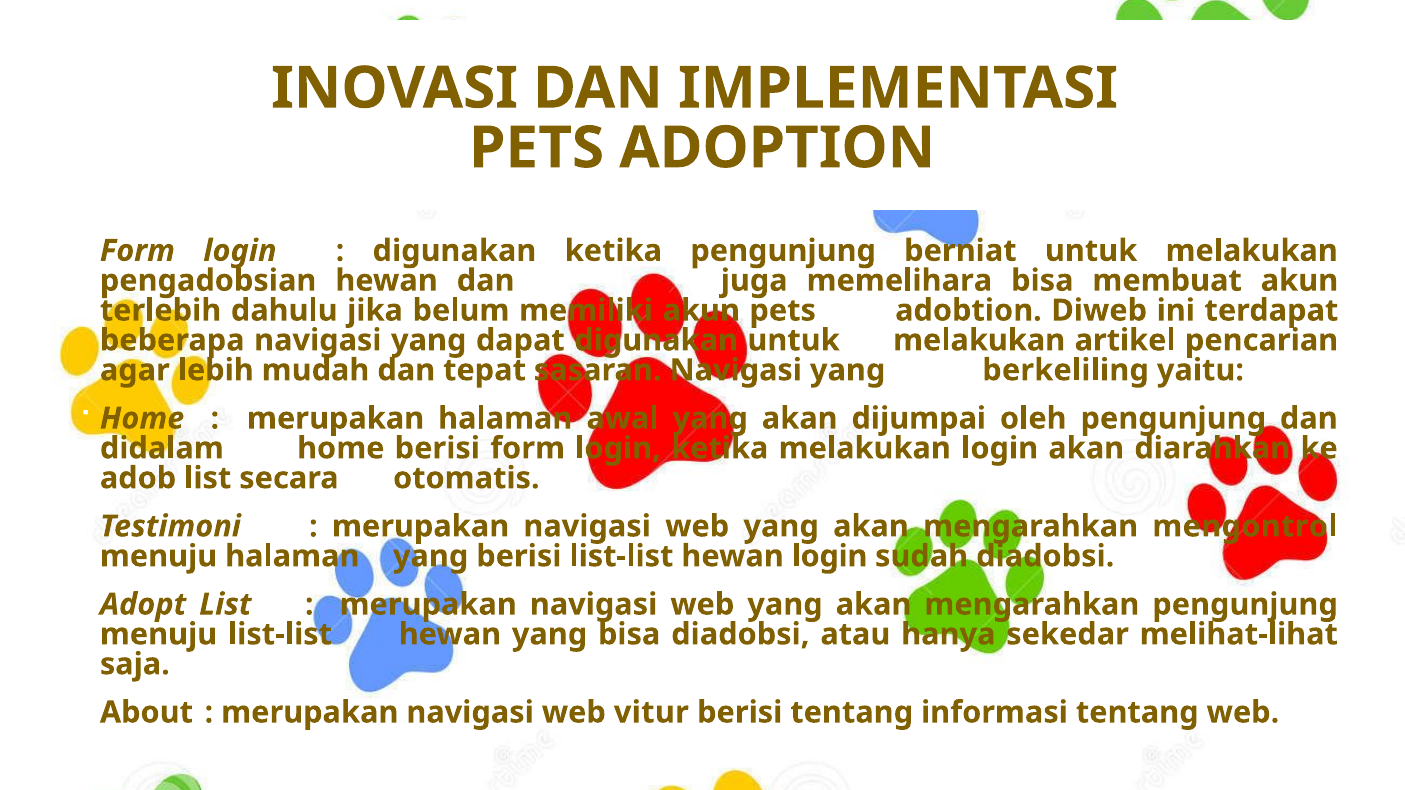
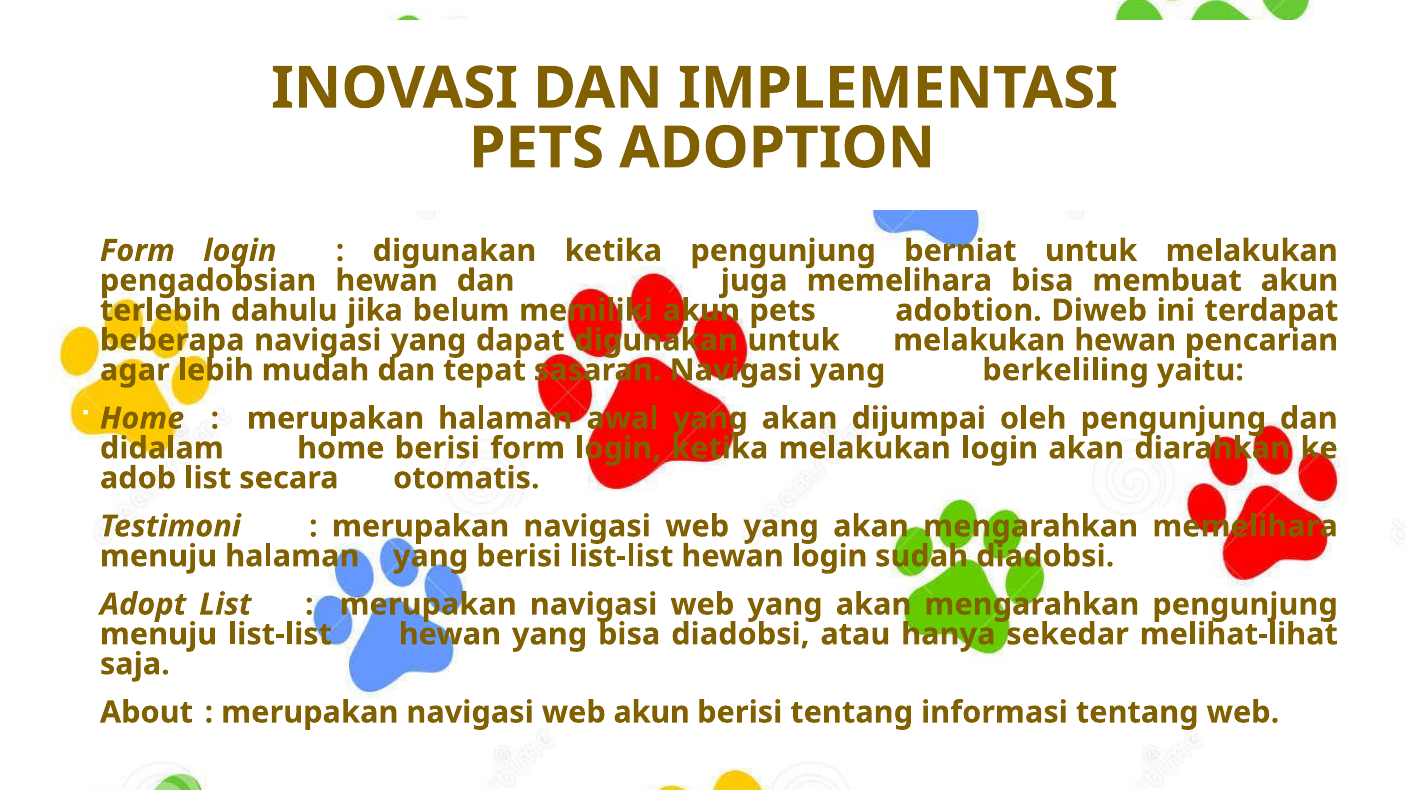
melakukan artikel: artikel -> hewan
mengarahkan mengontrol: mengontrol -> memelihara
web vitur: vitur -> akun
